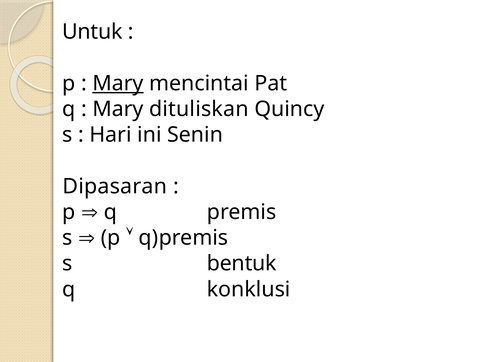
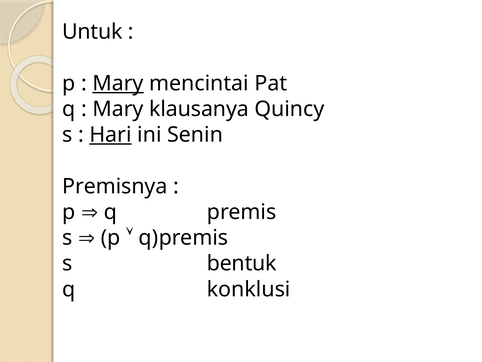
dituliskan: dituliskan -> klausanya
Hari underline: none -> present
Dipasaran: Dipasaran -> Premisnya
